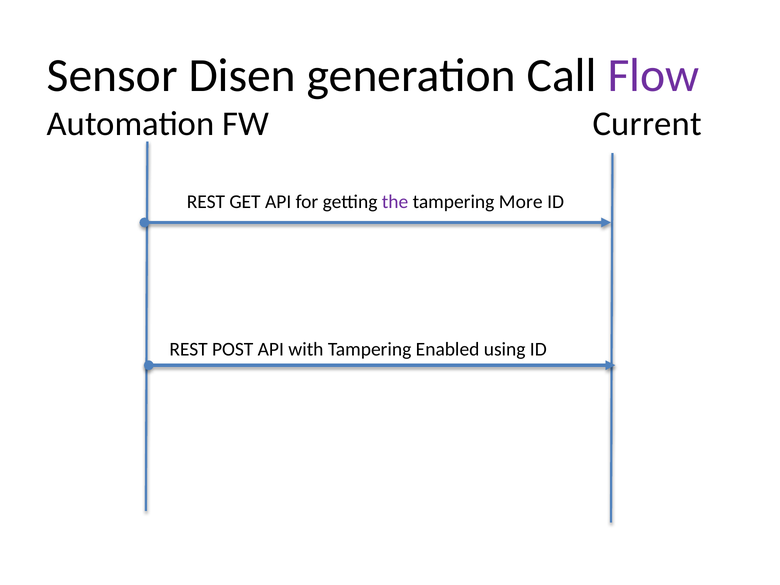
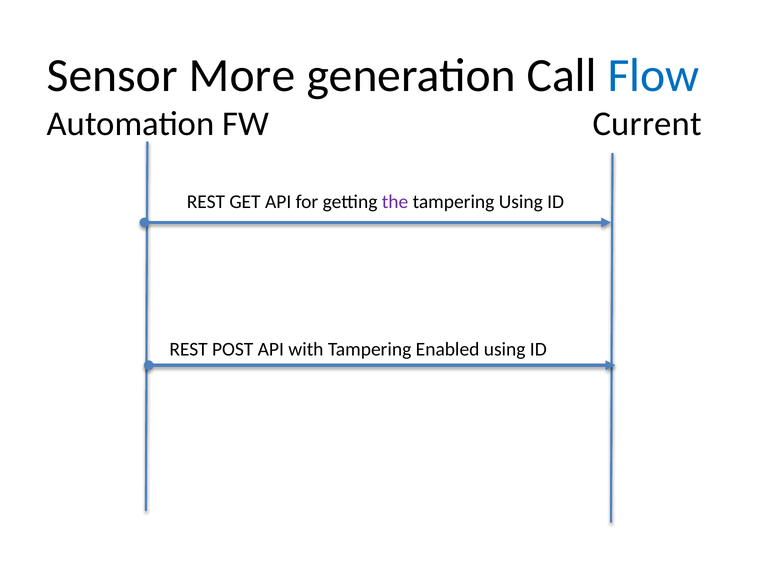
Disen: Disen -> More
Flow colour: purple -> blue
tampering More: More -> Using
